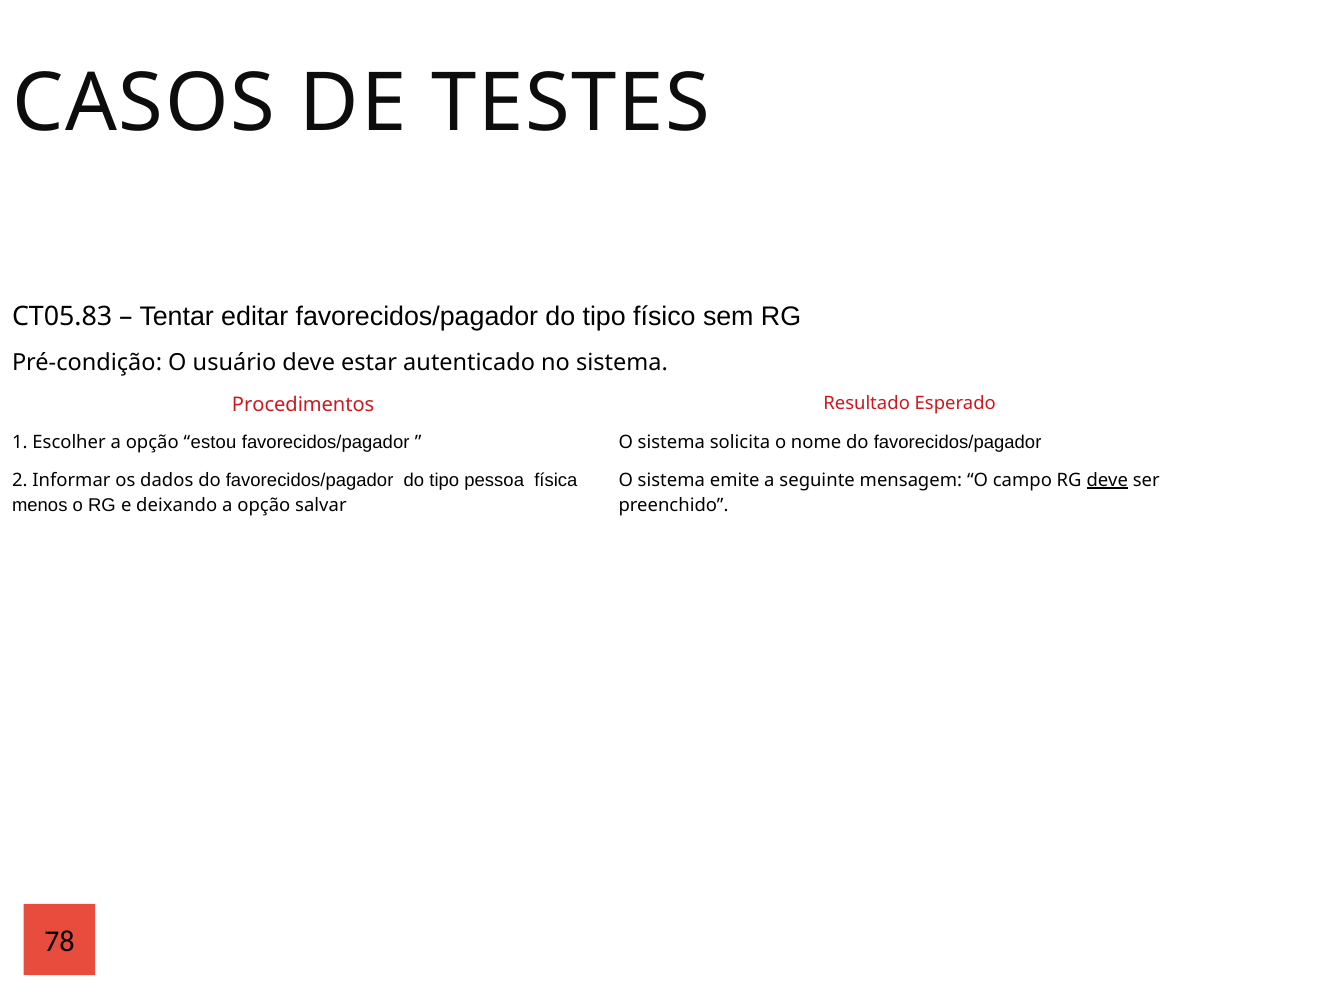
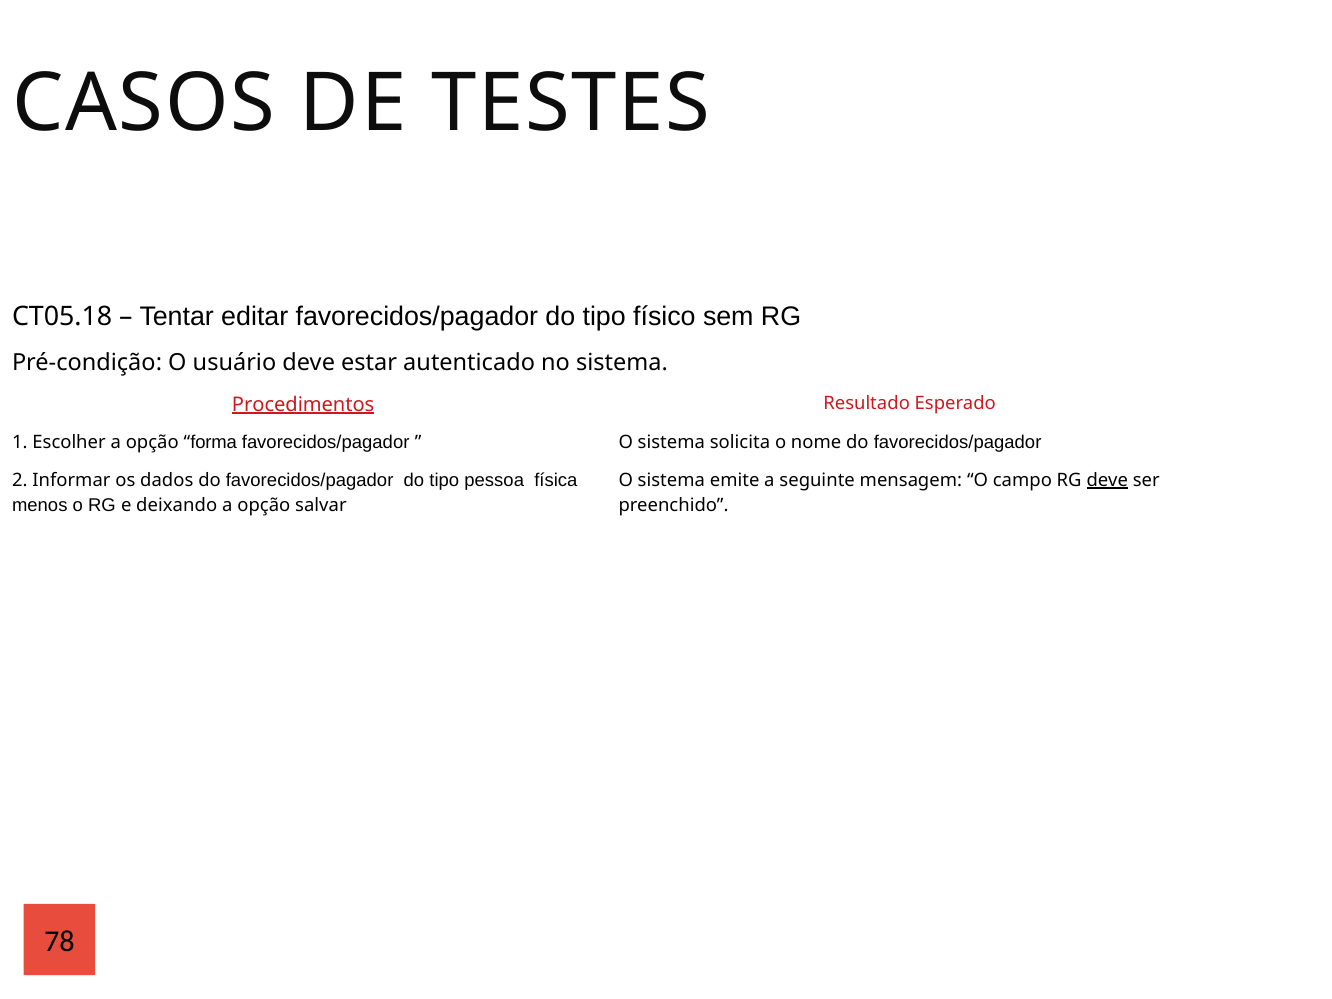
CT05.83: CT05.83 -> CT05.18
Procedimentos underline: none -> present
estou: estou -> forma
